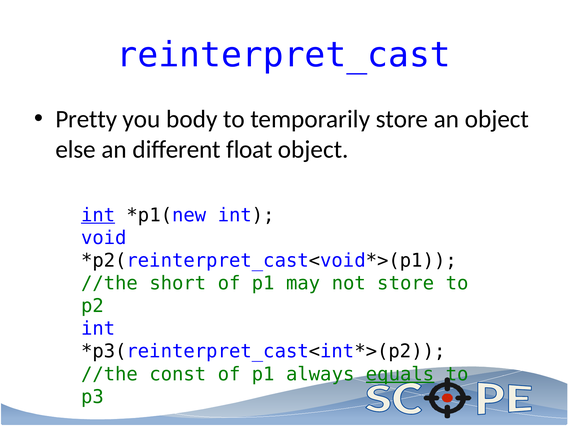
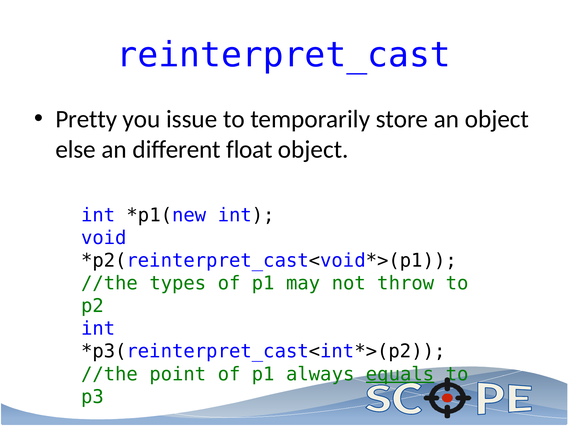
body: body -> issue
int at (98, 215) underline: present -> none
short: short -> types
not store: store -> throw
const: const -> point
